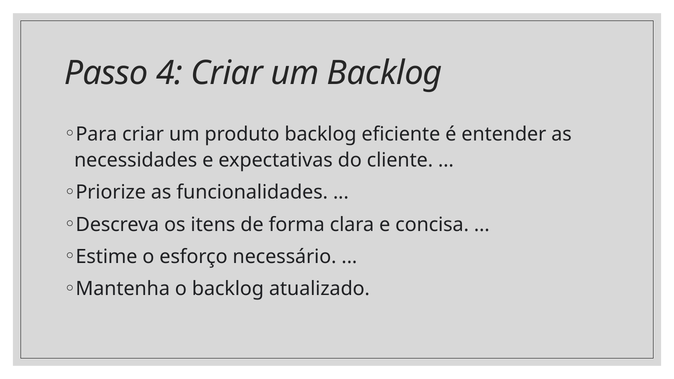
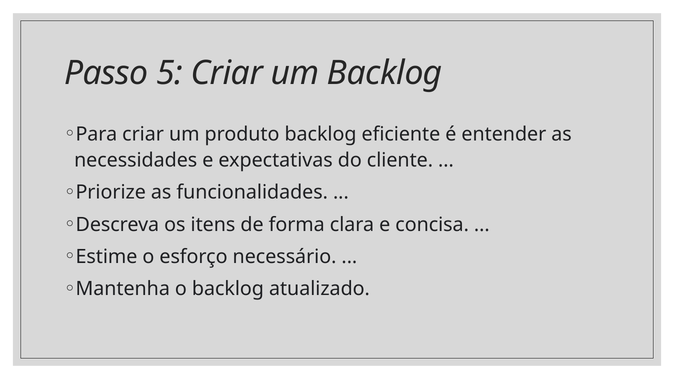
4: 4 -> 5
